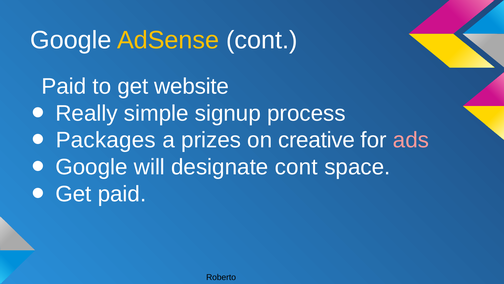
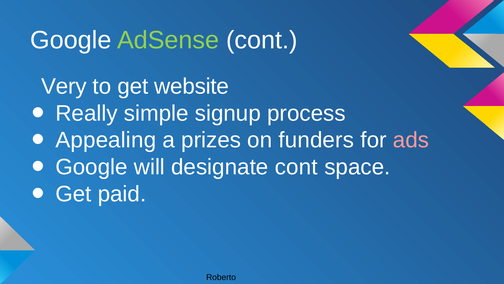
AdSense colour: yellow -> light green
Paid at (64, 86): Paid -> Very
Packages: Packages -> Appealing
creative: creative -> funders
